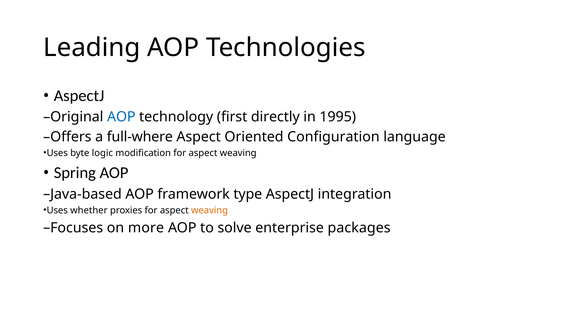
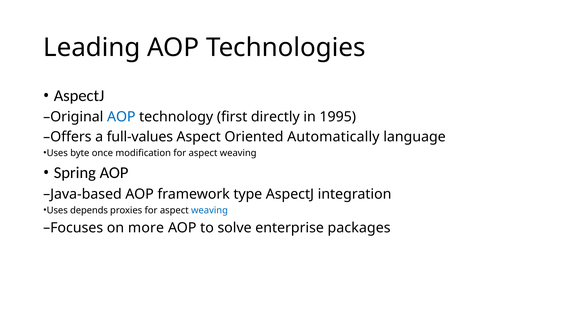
full-where: full-where -> full-values
Configuration: Configuration -> Automatically
logic: logic -> once
whether: whether -> depends
weaving at (209, 211) colour: orange -> blue
